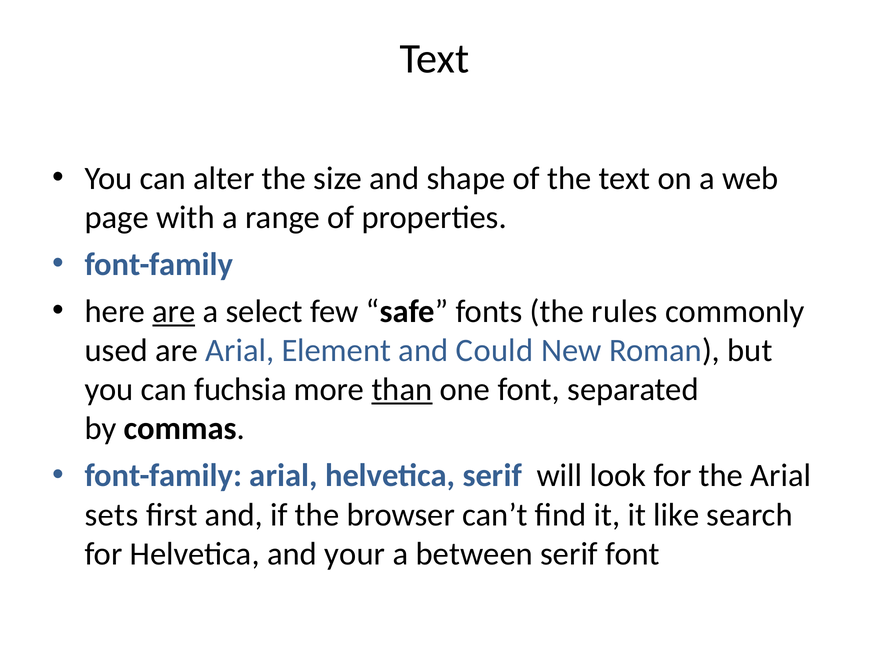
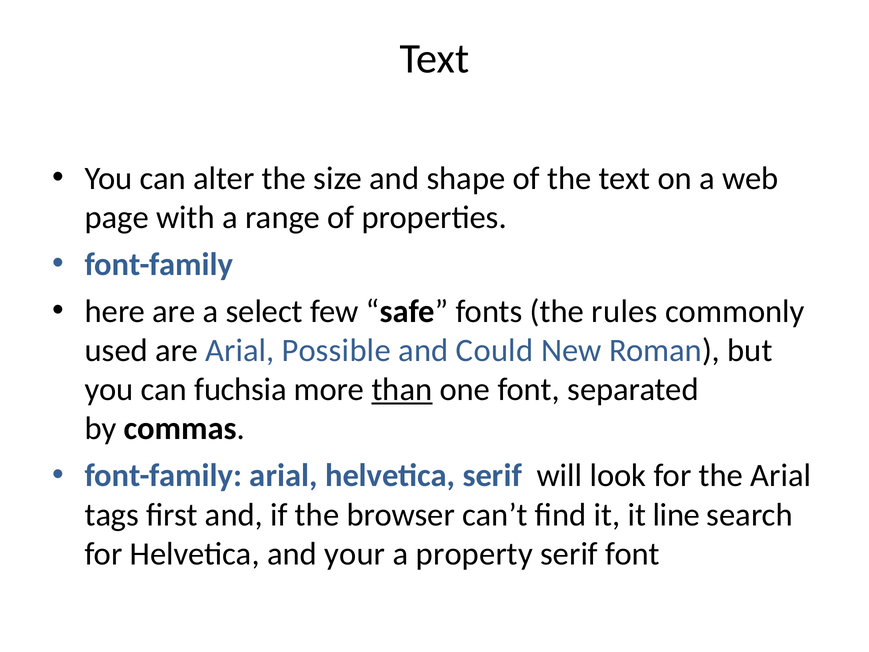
are at (174, 311) underline: present -> none
Element: Element -> Possible
sets: sets -> tags
like: like -> line
between: between -> property
